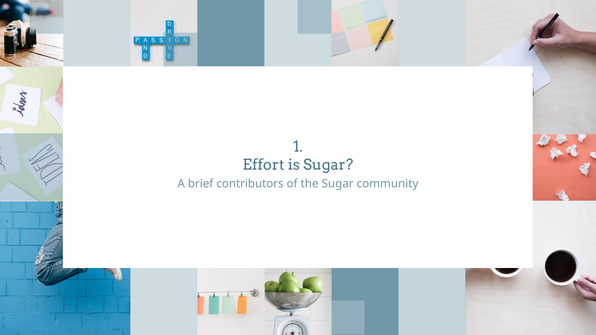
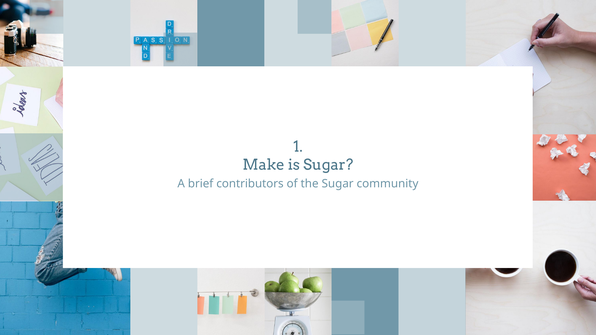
Effort: Effort -> Make
